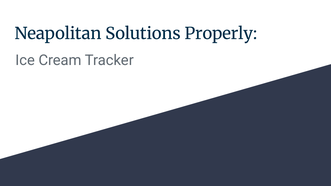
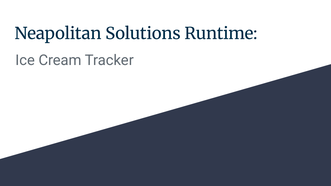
Properly: Properly -> Runtime
